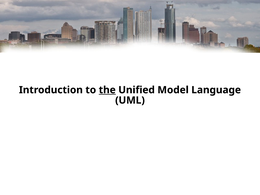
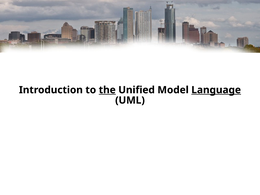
Language underline: none -> present
